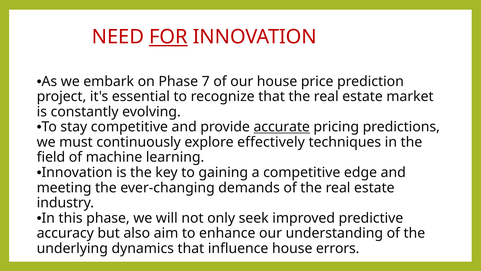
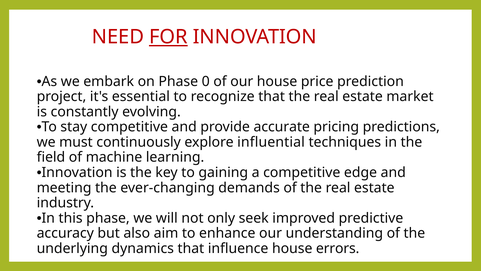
7: 7 -> 0
accurate underline: present -> none
effectively: effectively -> influential
